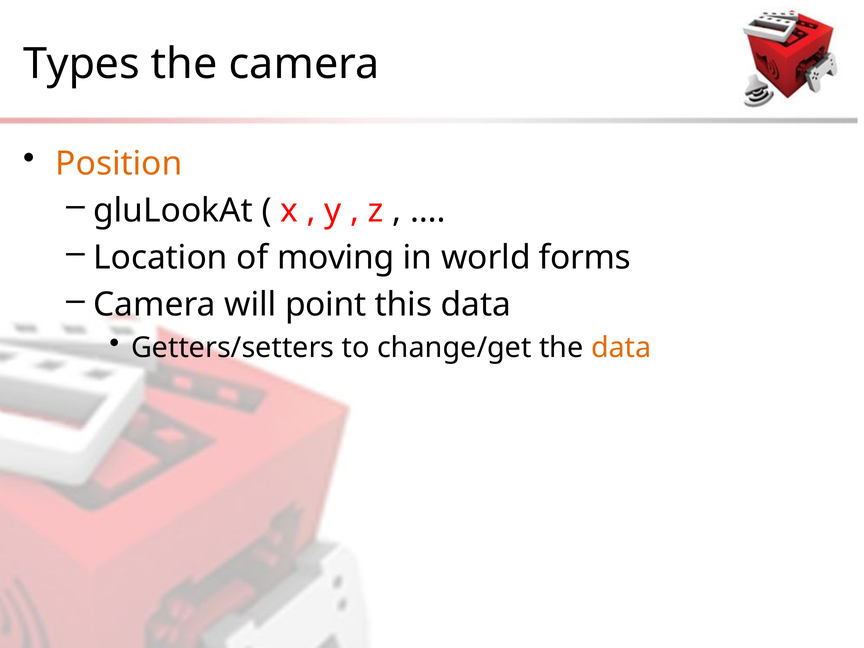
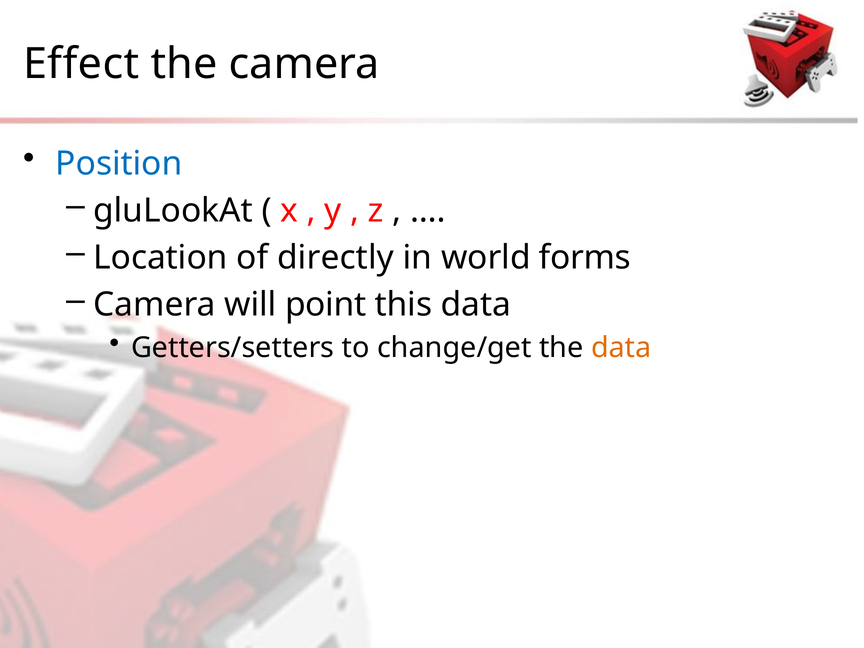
Types: Types -> Effect
Position colour: orange -> blue
moving: moving -> directly
